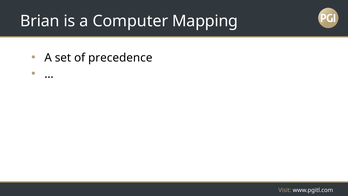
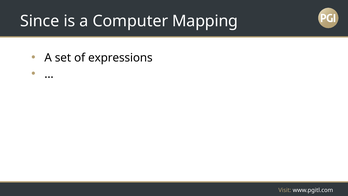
Brian: Brian -> Since
precedence: precedence -> expressions
